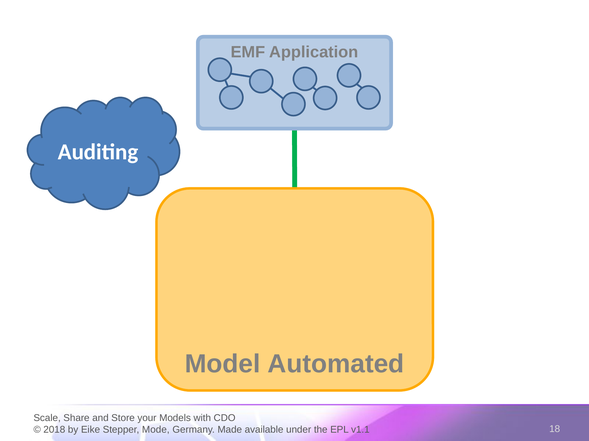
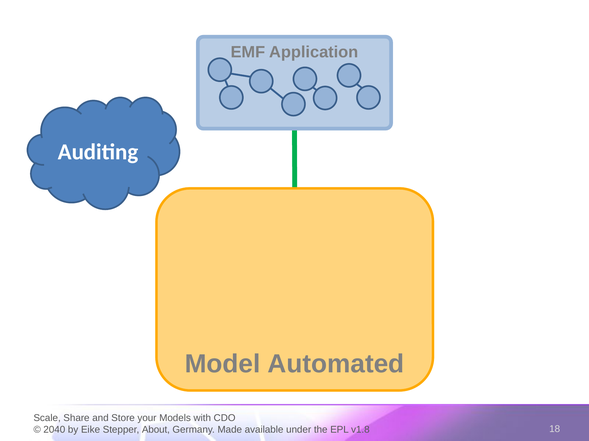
2018: 2018 -> 2040
Mode: Mode -> About
v1.1: v1.1 -> v1.8
